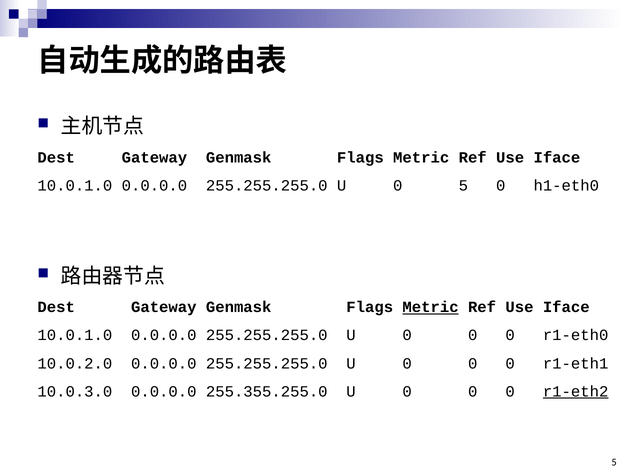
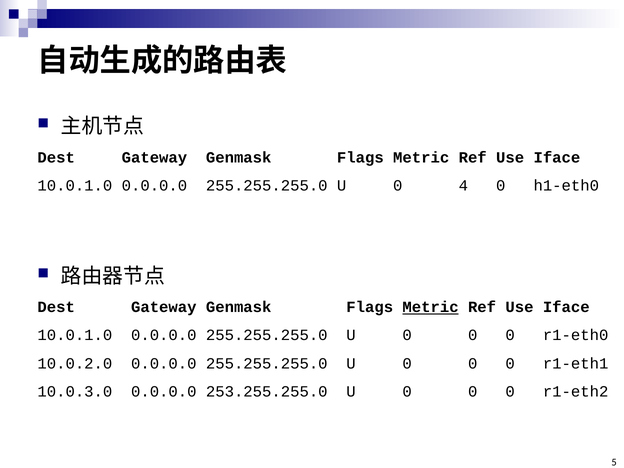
0 5: 5 -> 4
255.355.255.0: 255.355.255.0 -> 253.255.255.0
r1-eth2 underline: present -> none
